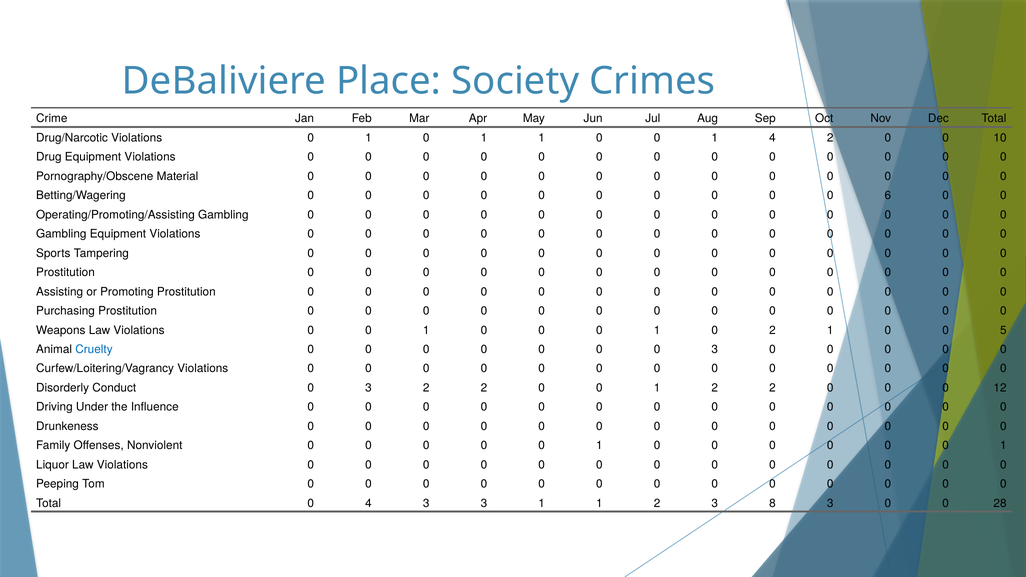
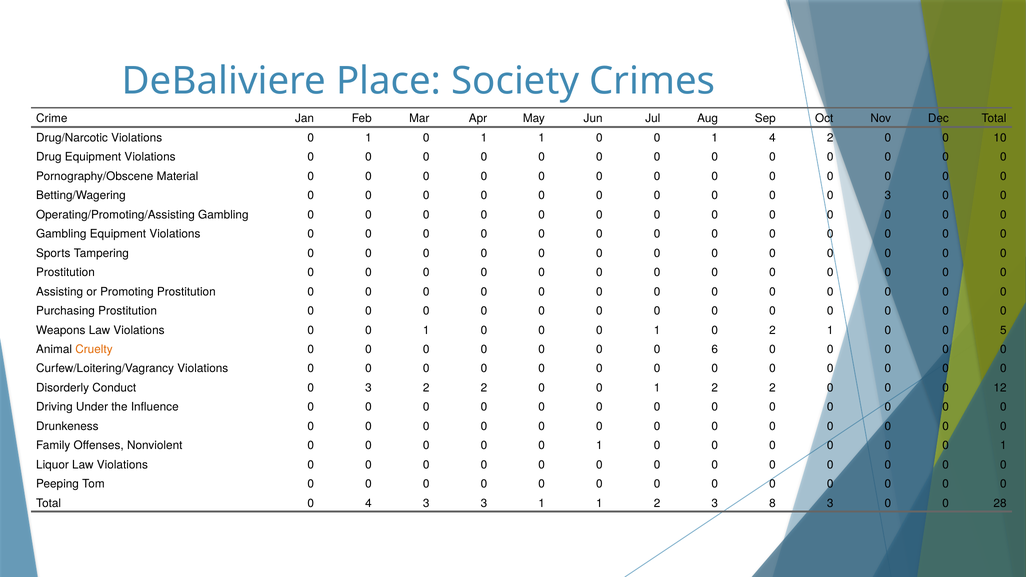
0 0 6: 6 -> 3
Cruelty colour: blue -> orange
0 0 3: 3 -> 6
